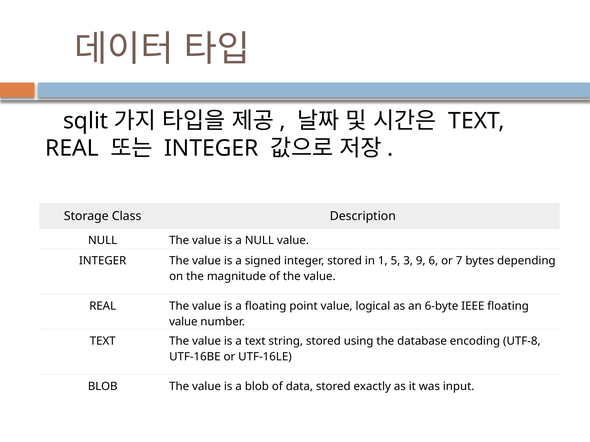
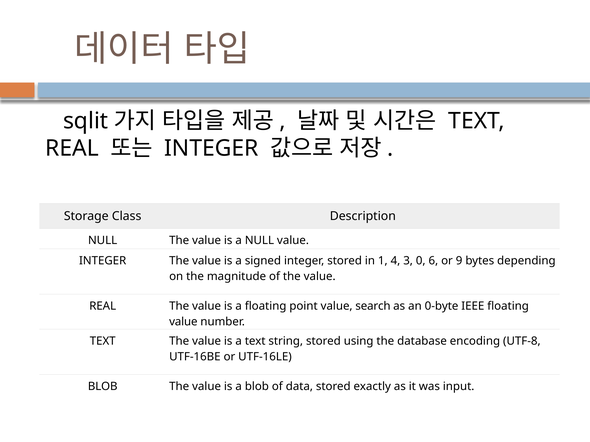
5: 5 -> 4
9: 9 -> 0
7: 7 -> 9
logical: logical -> search
6-byte: 6-byte -> 0-byte
